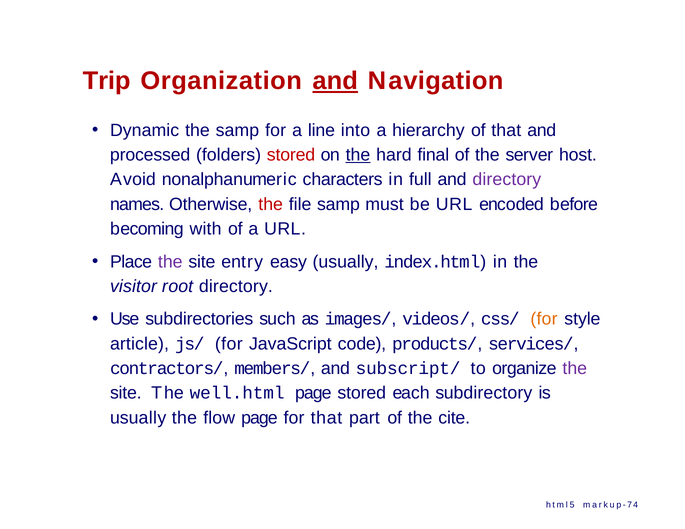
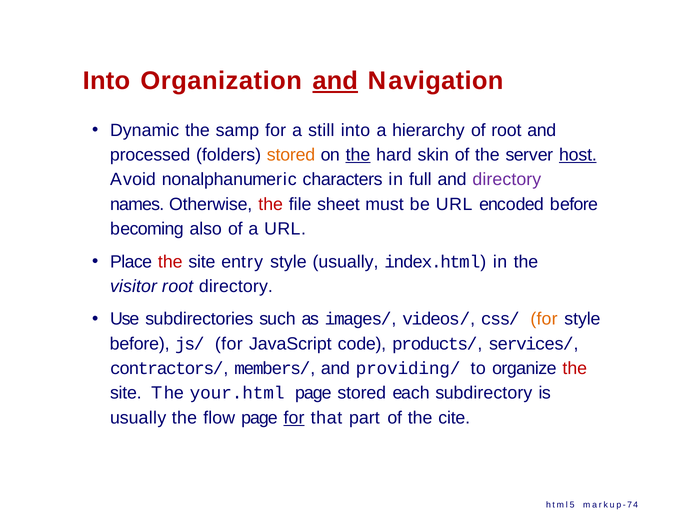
Trip at (107, 81): Trip -> Into
line: line -> still
of that: that -> root
stored at (291, 155) colour: red -> orange
final: final -> skin
host underline: none -> present
file samp: samp -> sheet
with: with -> also
the at (170, 262) colour: purple -> red
entry easy: easy -> style
article at (139, 344): article -> before
subscript/: subscript/ -> providing/
the at (575, 369) colour: purple -> red
well.html: well.html -> your.html
for at (294, 418) underline: none -> present
